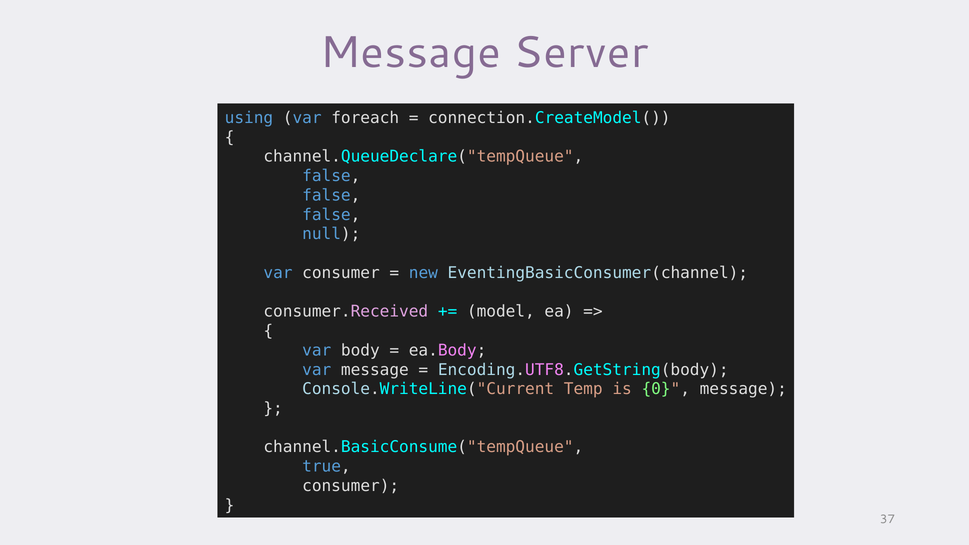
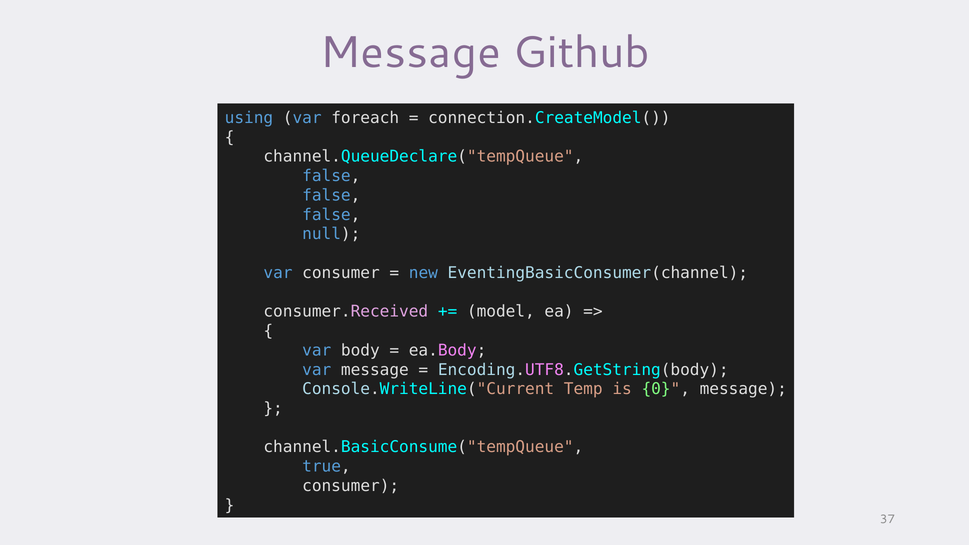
Server: Server -> Github
